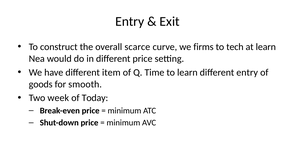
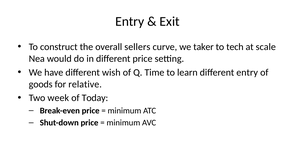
scarce: scarce -> sellers
firms: firms -> taker
at learn: learn -> scale
item: item -> wish
smooth: smooth -> relative
